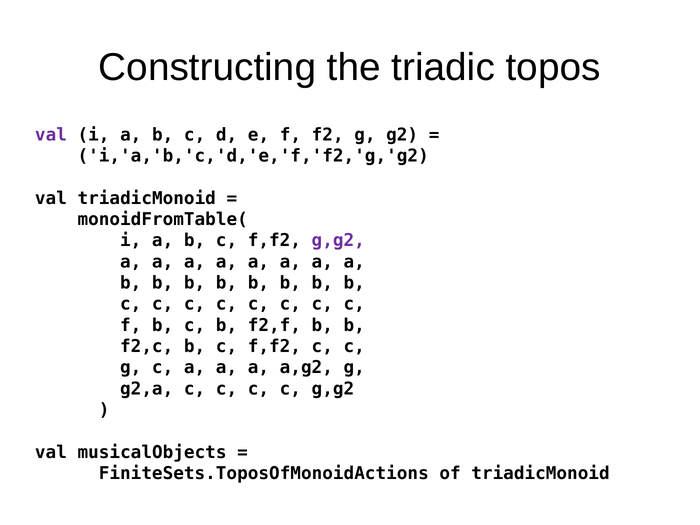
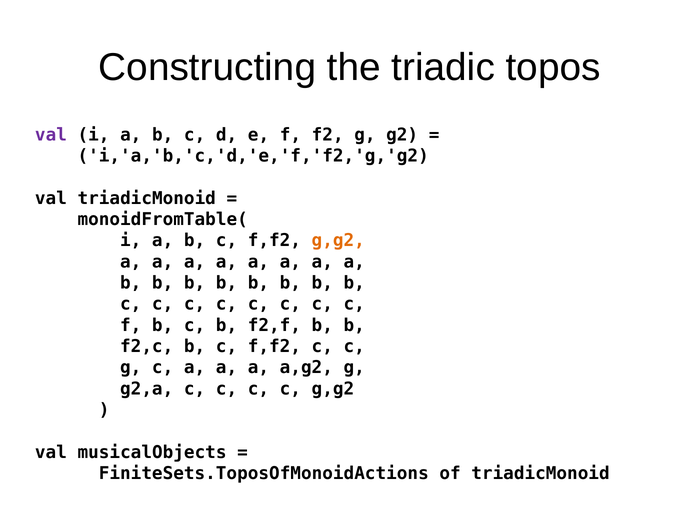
g,g2 at (338, 241) colour: purple -> orange
